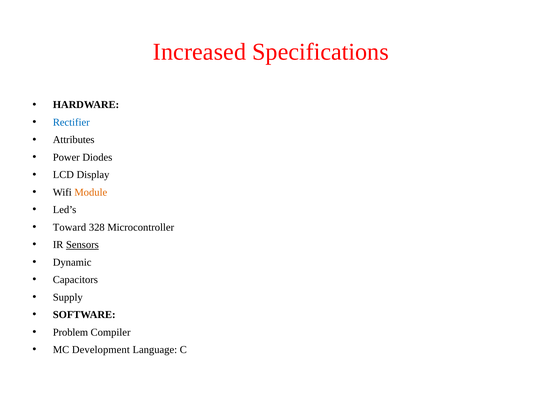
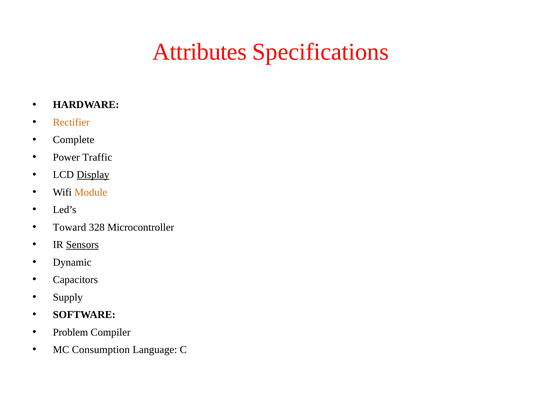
Increased: Increased -> Attributes
Rectifier colour: blue -> orange
Attributes: Attributes -> Complete
Diodes: Diodes -> Traffic
Display underline: none -> present
Development: Development -> Consumption
